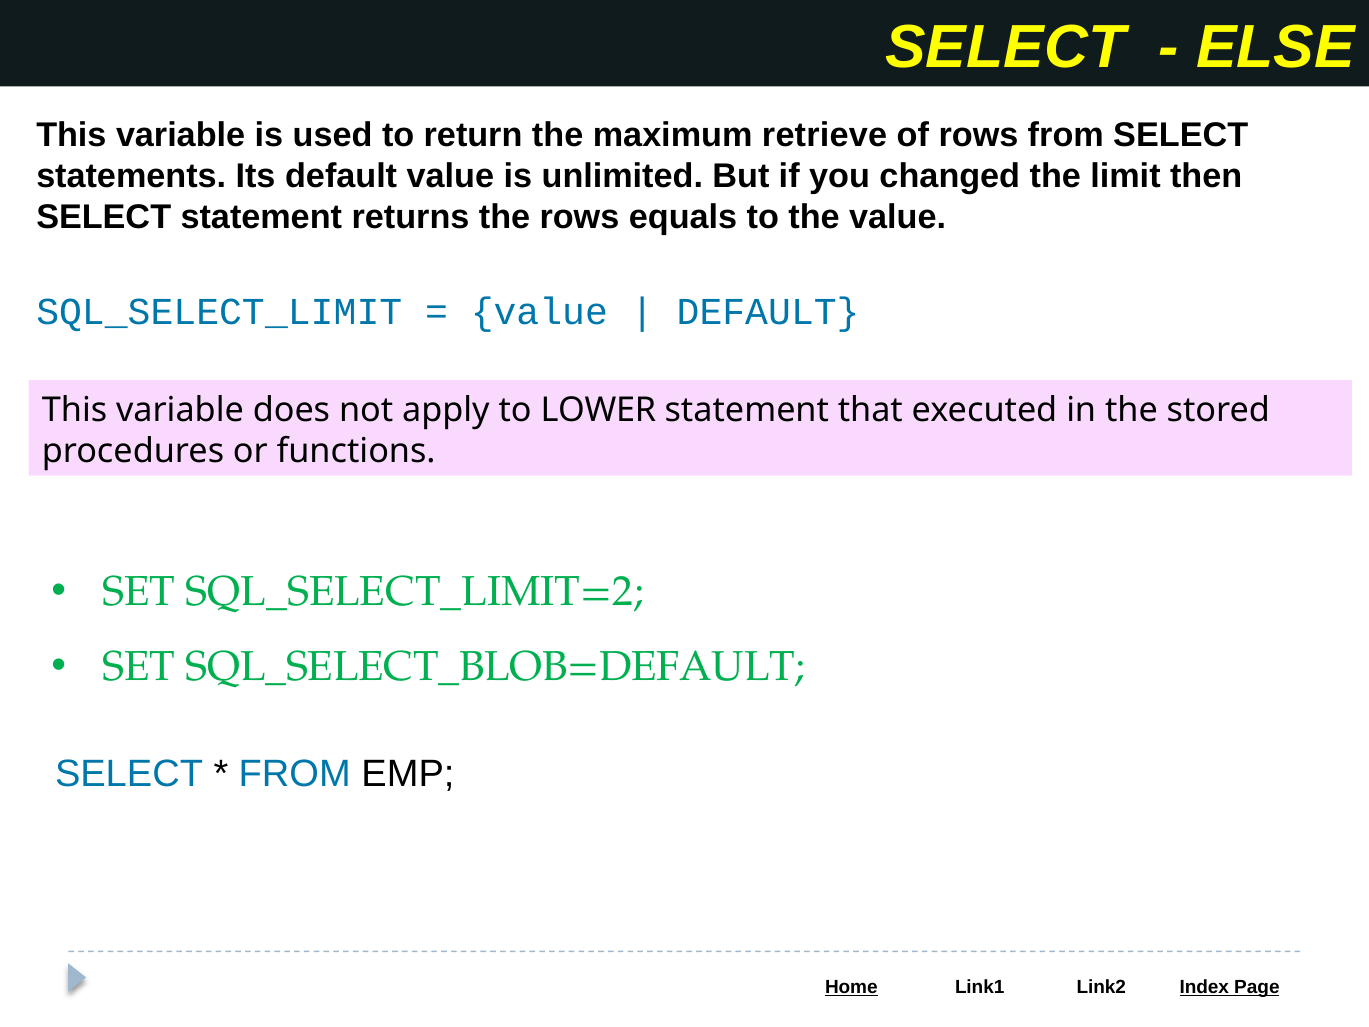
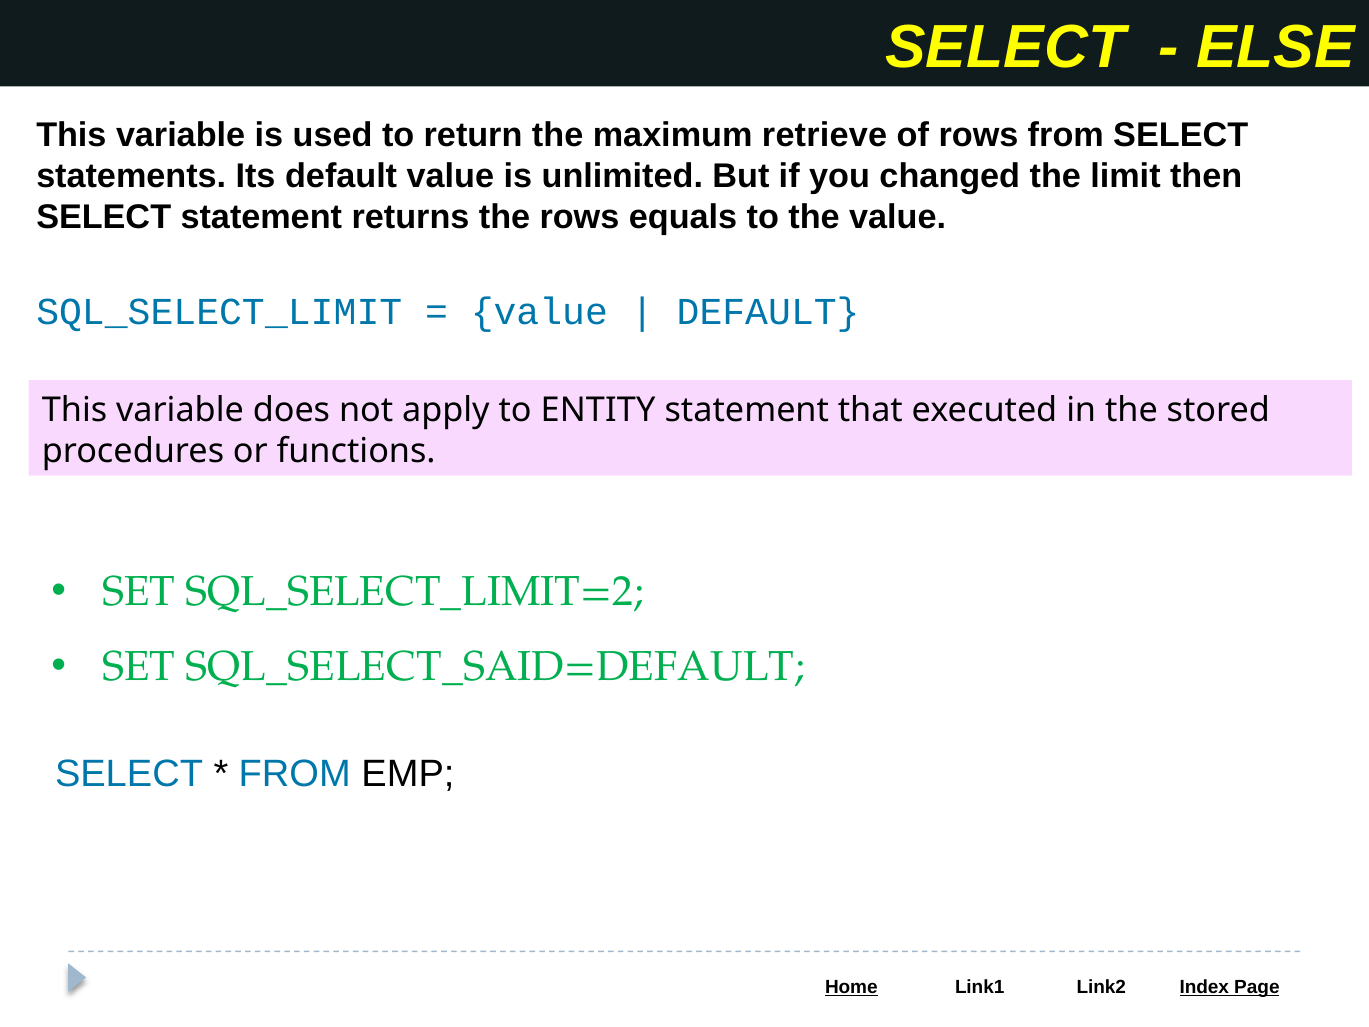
LOWER: LOWER -> ENTITY
SQL_SELECT_BLOB=DEFAULT: SQL_SELECT_BLOB=DEFAULT -> SQL_SELECT_SAID=DEFAULT
